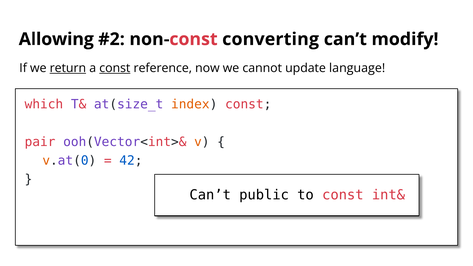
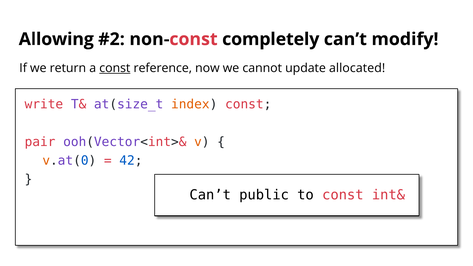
converting: converting -> completely
return underline: present -> none
language: language -> allocated
which: which -> write
